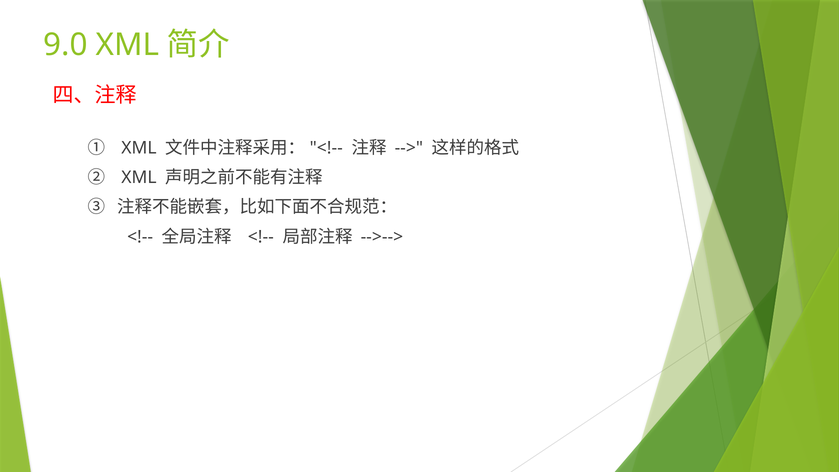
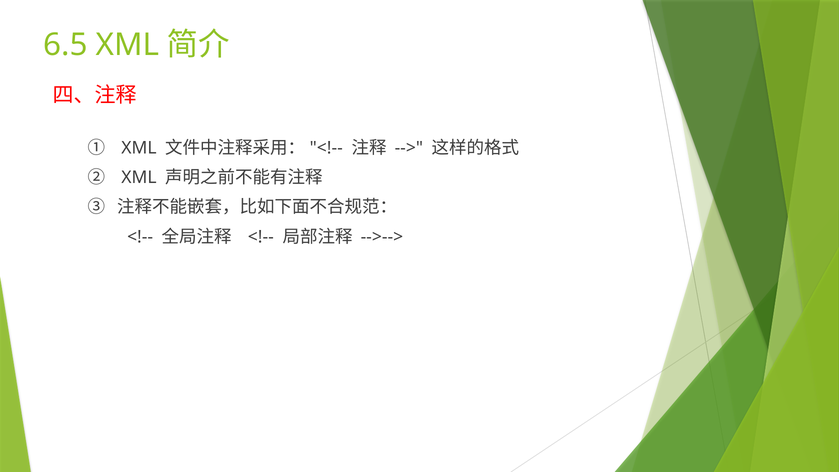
9.0: 9.0 -> 6.5
